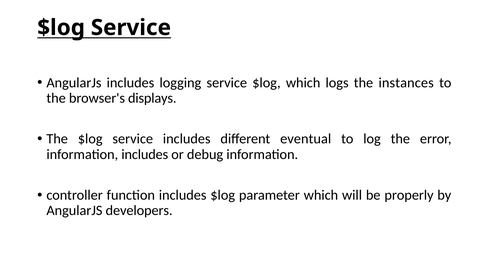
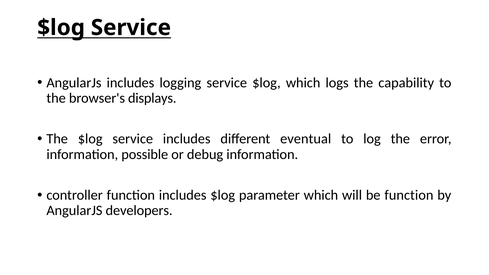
instances: instances -> capability
information includes: includes -> possible
be properly: properly -> function
